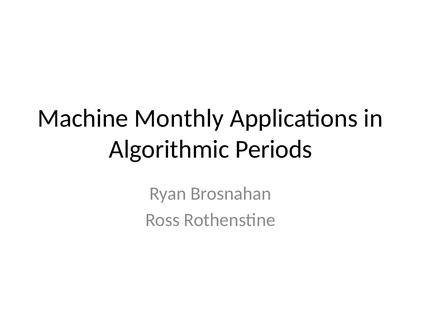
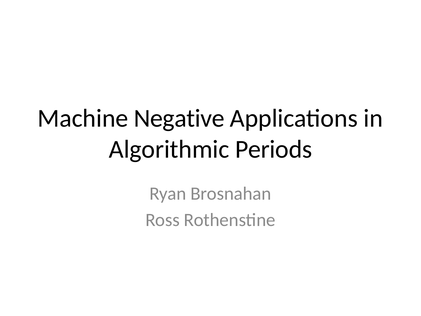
Monthly: Monthly -> Negative
